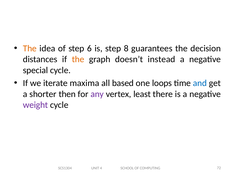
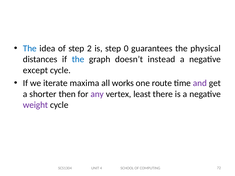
The at (30, 48) colour: orange -> blue
6: 6 -> 2
8: 8 -> 0
decision: decision -> physical
the at (78, 59) colour: orange -> blue
special: special -> except
based: based -> works
loops: loops -> route
and colour: blue -> purple
